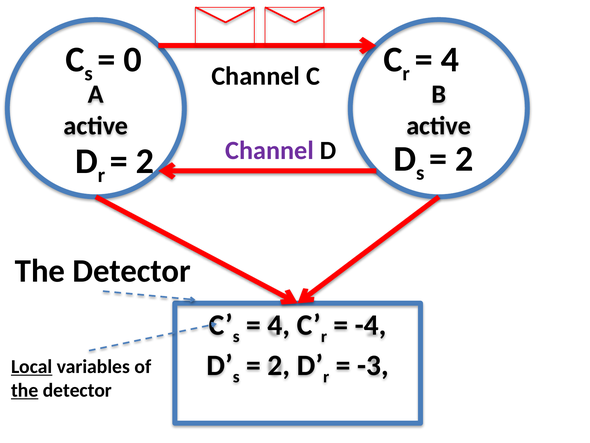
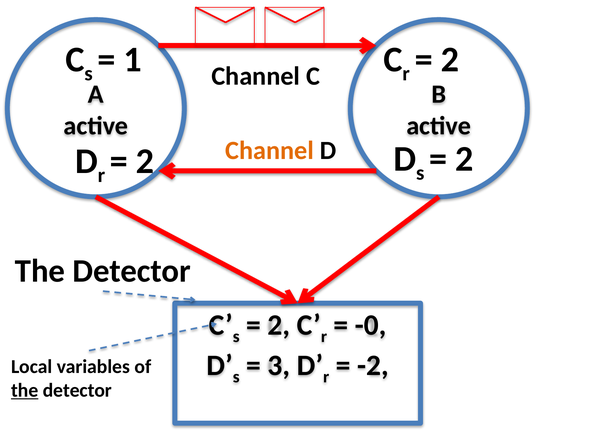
0: 0 -> 1
4 at (450, 59): 4 -> 2
Channel at (270, 150) colour: purple -> orange
4 at (279, 325): 4 -> 2
-4: -4 -> -0
2 at (279, 365): 2 -> 3
-3: -3 -> -2
Local underline: present -> none
